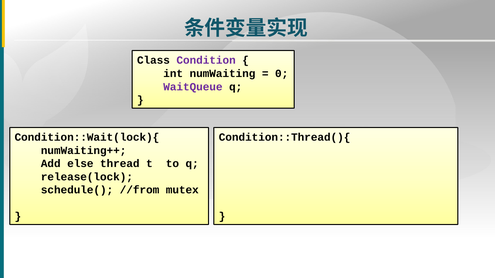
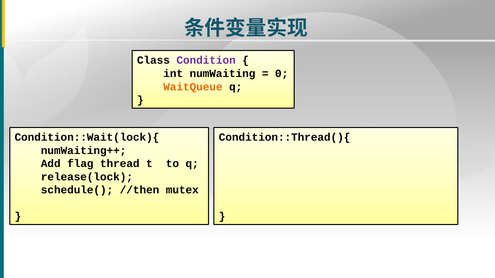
WaitQueue colour: purple -> orange
else: else -> flag
//from: //from -> //then
